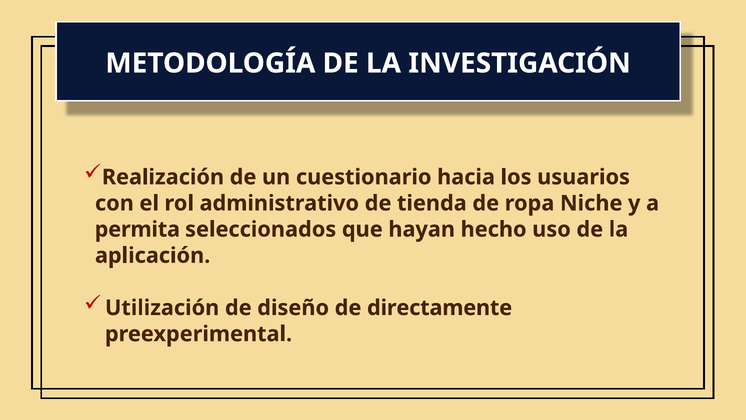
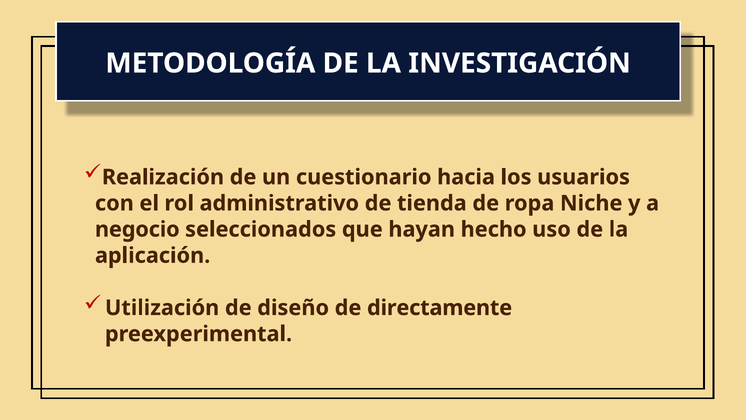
permita: permita -> negocio
